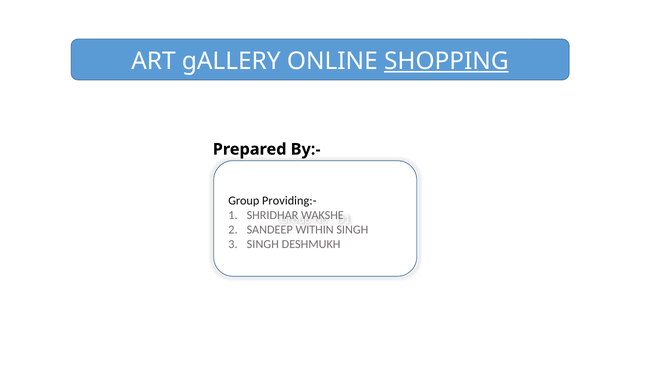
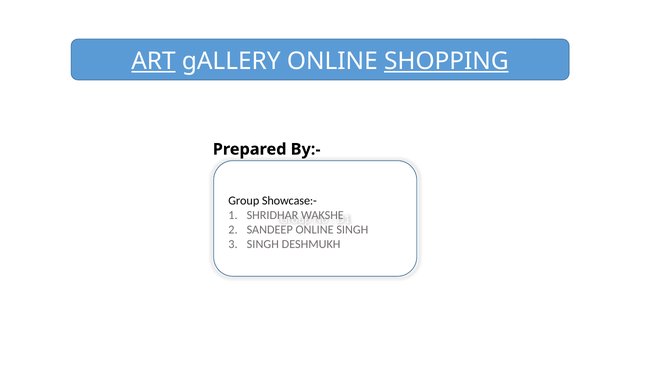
ART underline: none -> present
Providing:-: Providing:- -> Showcase:-
SANDEEP WITHIN: WITHIN -> ONLINE
